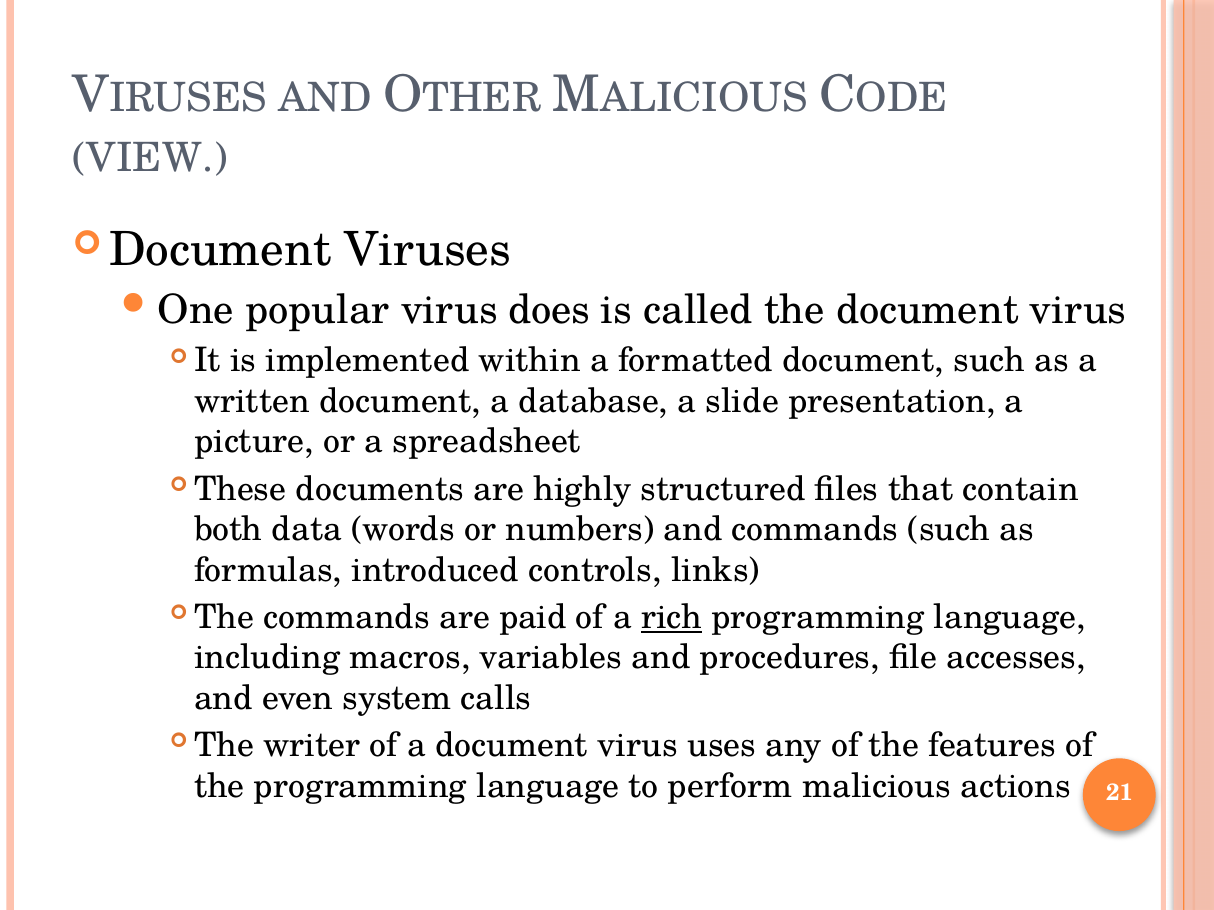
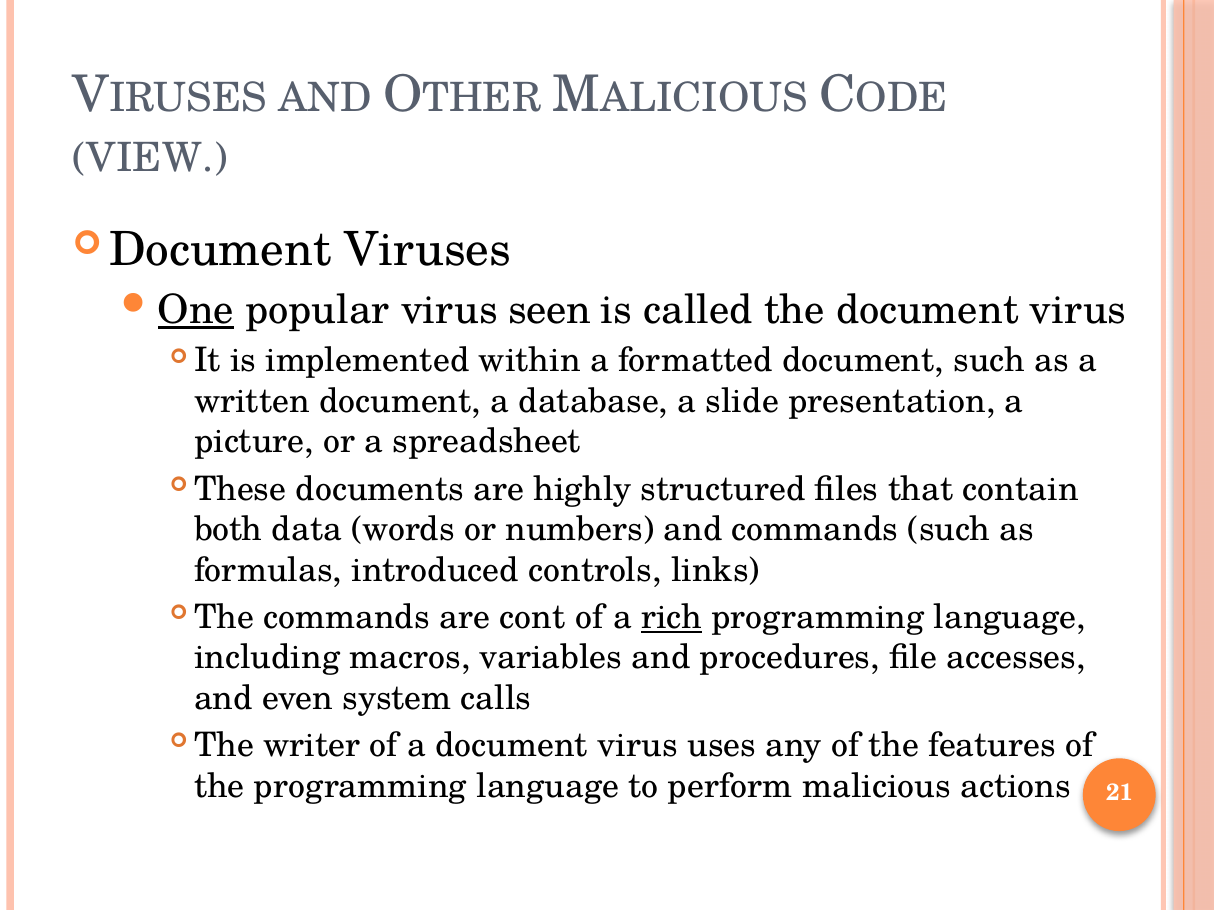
One underline: none -> present
does: does -> seen
paid: paid -> cont
